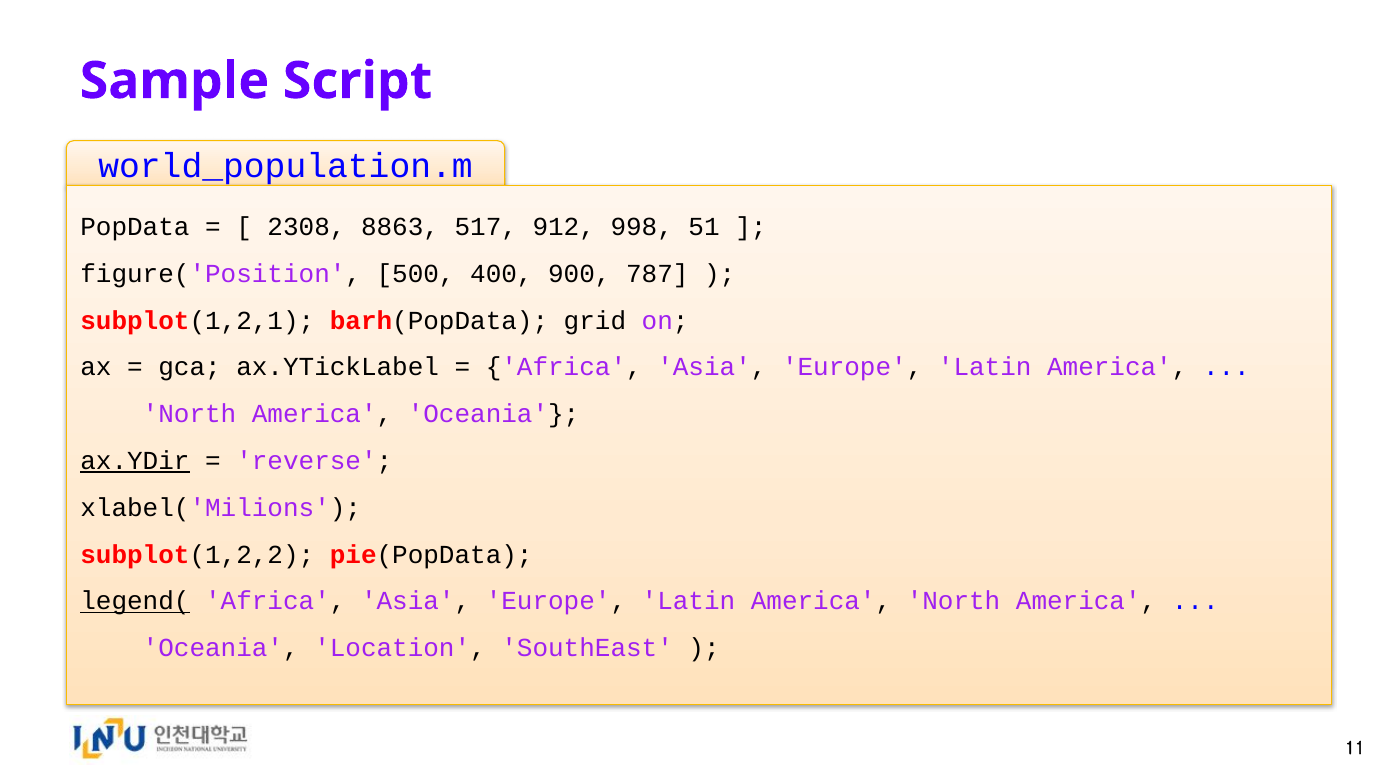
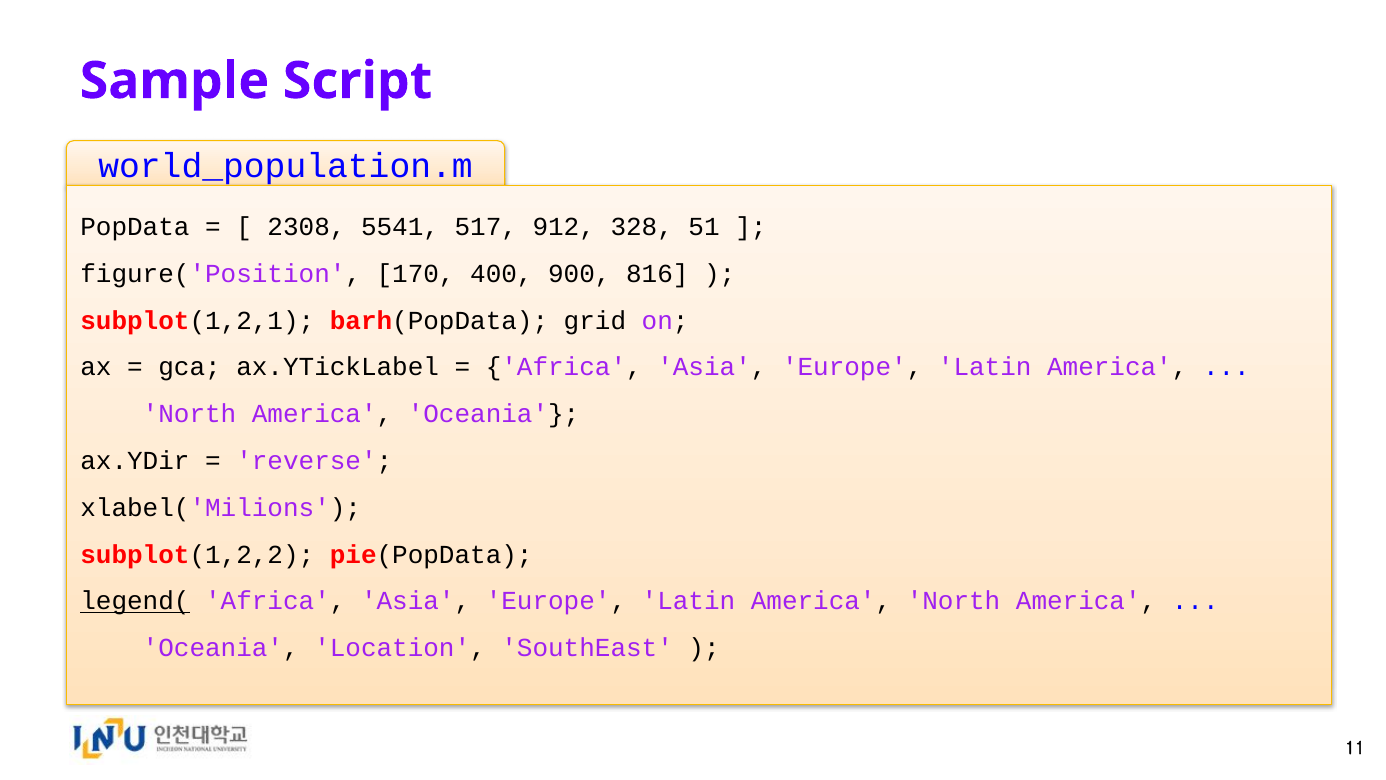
8863: 8863 -> 5541
998: 998 -> 328
500: 500 -> 170
787: 787 -> 816
ax.YDir underline: present -> none
